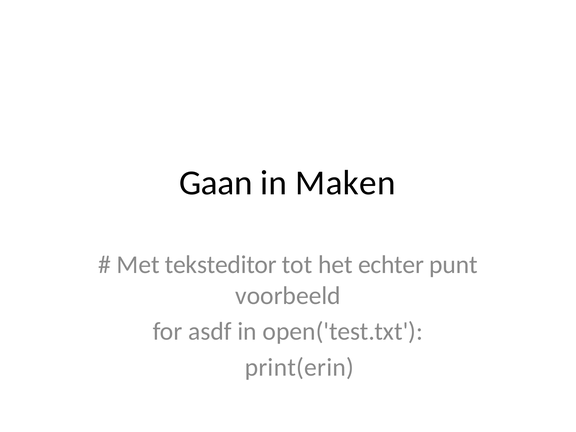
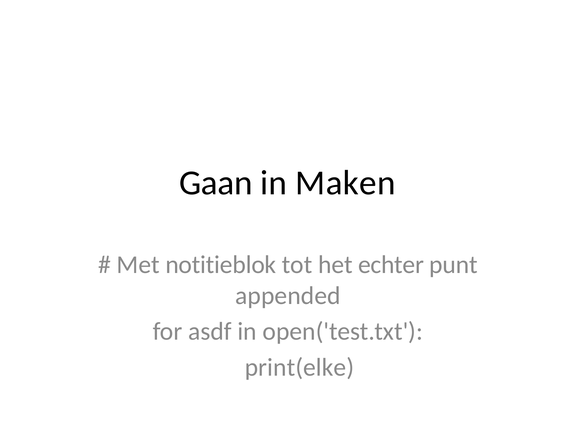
teksteditor: teksteditor -> notitieblok
voorbeeld: voorbeeld -> appended
print(erin: print(erin -> print(elke
